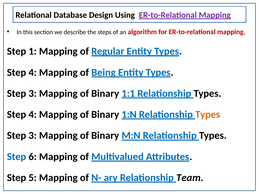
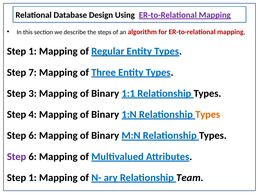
4 at (33, 72): 4 -> 7
Being: Being -> Three
3 at (33, 136): 3 -> 6
Step at (17, 157) colour: blue -> purple
5 at (33, 178): 5 -> 1
